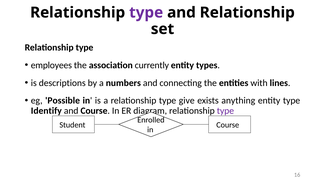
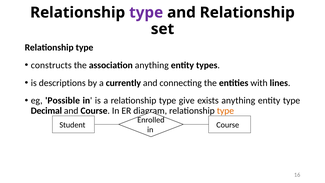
employees: employees -> constructs
association currently: currently -> anything
numbers: numbers -> currently
Identify: Identify -> Decimal
type at (225, 111) colour: purple -> orange
